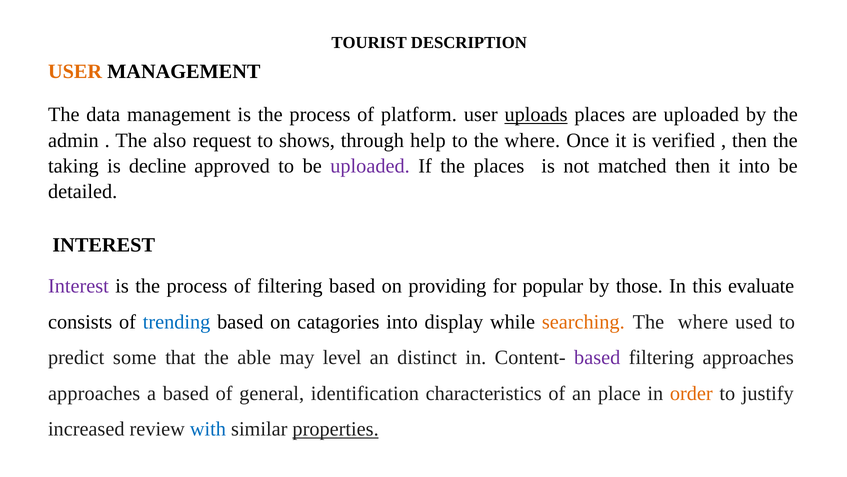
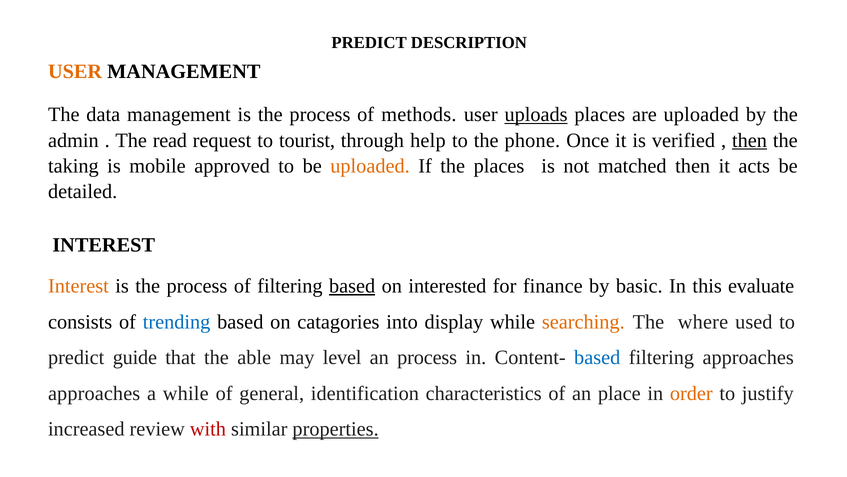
TOURIST at (369, 42): TOURIST -> PREDICT
platform: platform -> methods
also: also -> read
shows: shows -> tourist
to the where: where -> phone
then at (750, 140) underline: none -> present
decline: decline -> mobile
uploaded at (370, 166) colour: purple -> orange
it into: into -> acts
Interest at (78, 286) colour: purple -> orange
based at (352, 286) underline: none -> present
providing: providing -> interested
popular: popular -> finance
those: those -> basic
some: some -> guide
an distinct: distinct -> process
based at (597, 357) colour: purple -> blue
a based: based -> while
with colour: blue -> red
